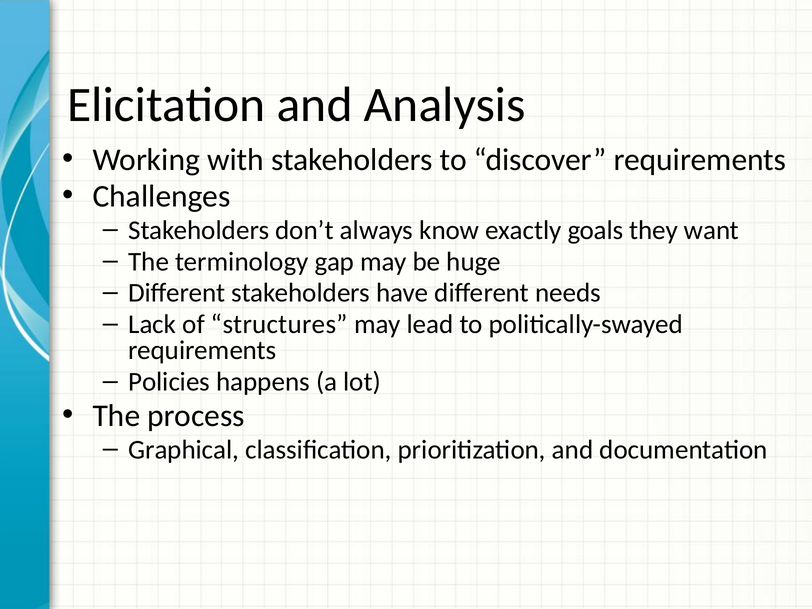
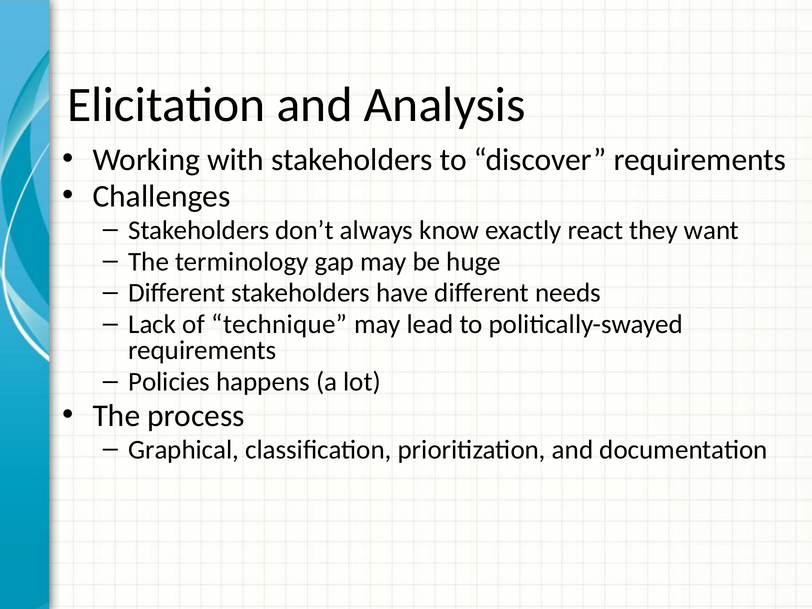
goals: goals -> react
structures: structures -> technique
